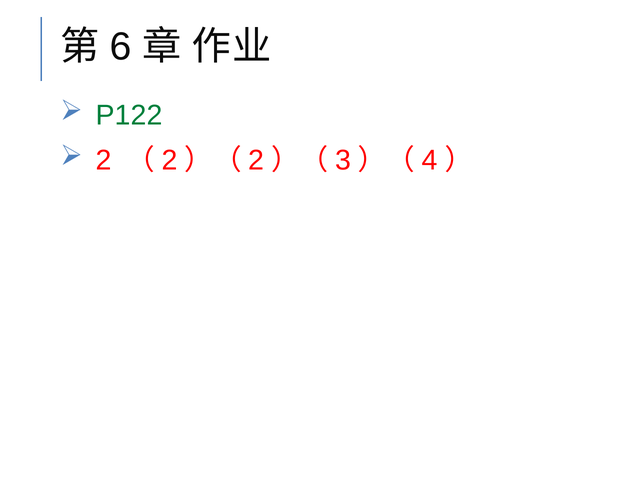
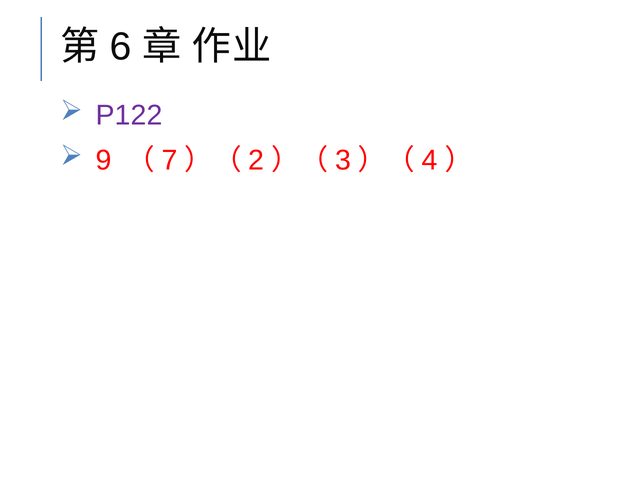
P122 colour: green -> purple
2 at (104, 160): 2 -> 9
2 at (170, 160): 2 -> 7
